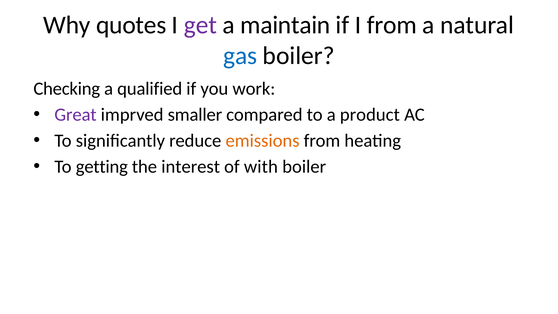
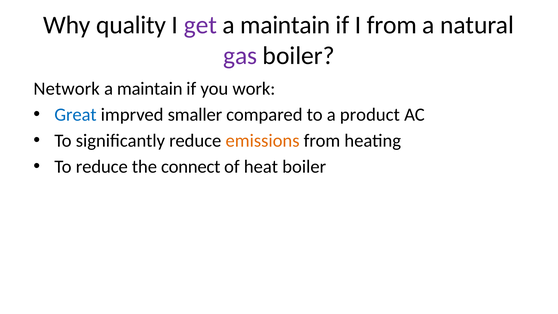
quotes: quotes -> quality
gas colour: blue -> purple
Checking: Checking -> Network
qualified at (150, 89): qualified -> maintain
Great colour: purple -> blue
To getting: getting -> reduce
interest: interest -> connect
with: with -> heat
